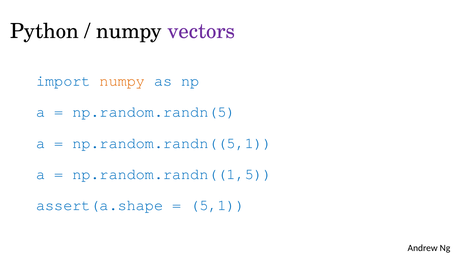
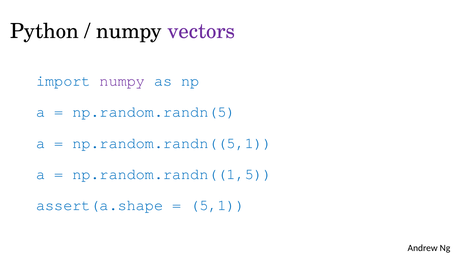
numpy at (122, 81) colour: orange -> purple
